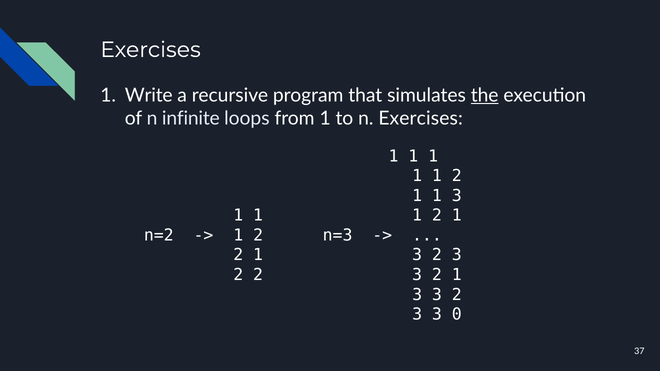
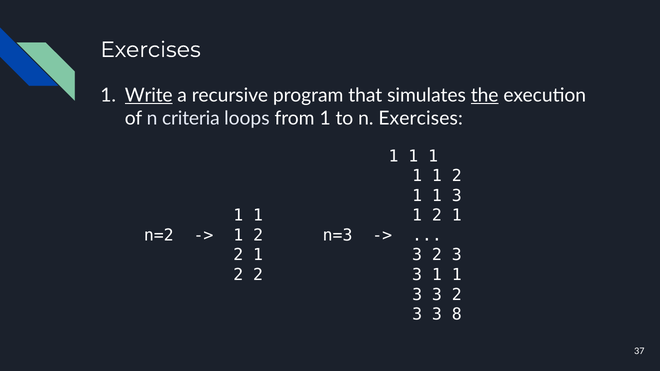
Write underline: none -> present
infinite: infinite -> criteria
2 2 3 2: 2 -> 1
0: 0 -> 8
